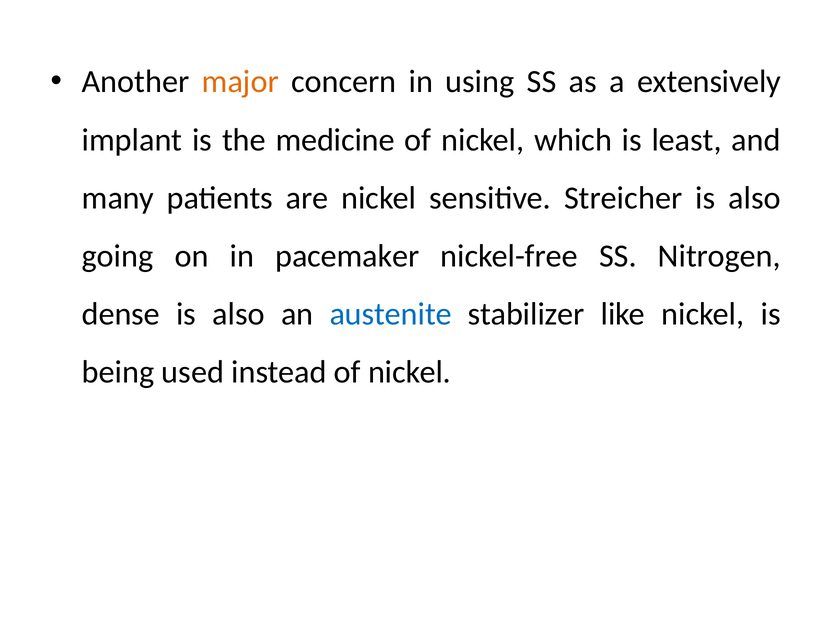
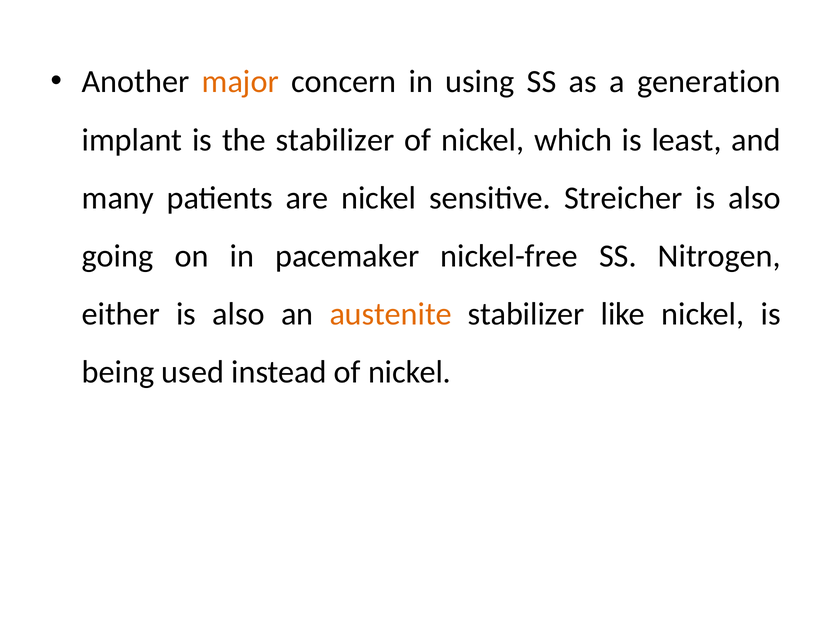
extensively: extensively -> generation
the medicine: medicine -> stabilizer
dense: dense -> either
austenite colour: blue -> orange
